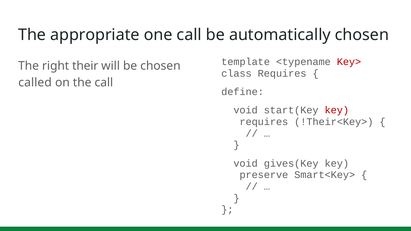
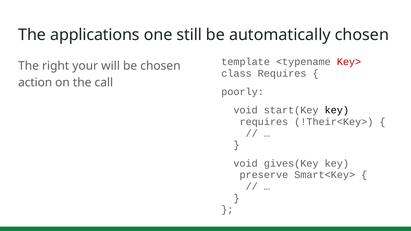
appropriate: appropriate -> applications
one call: call -> still
their: their -> your
called: called -> action
define: define -> poorly
key at (337, 110) colour: red -> black
